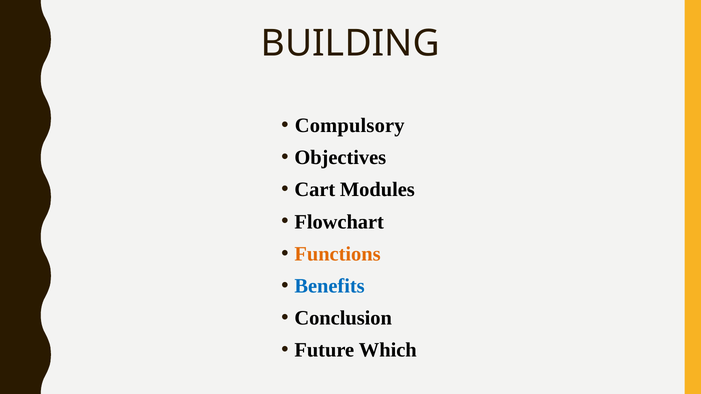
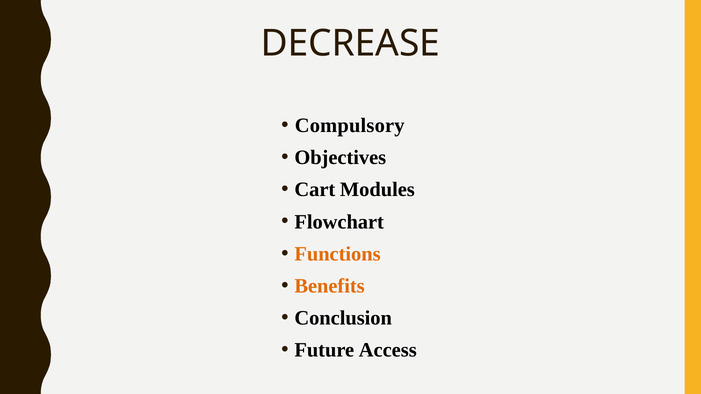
BUILDING: BUILDING -> DECREASE
Benefits colour: blue -> orange
Which: Which -> Access
